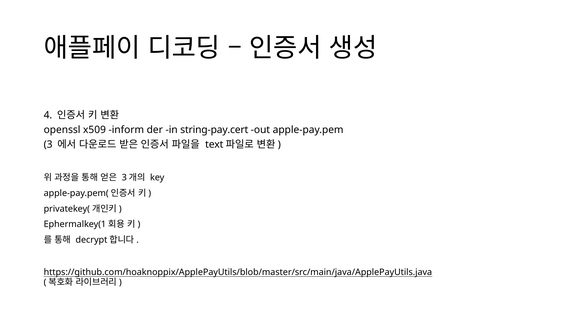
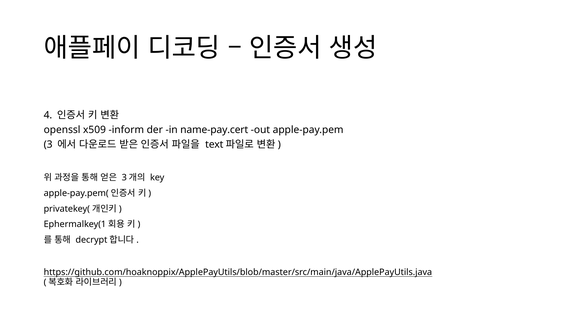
string-pay.cert: string-pay.cert -> name-pay.cert
